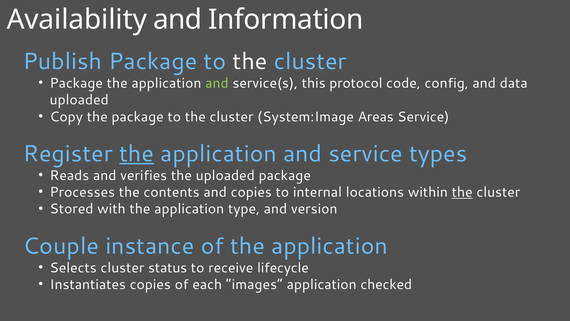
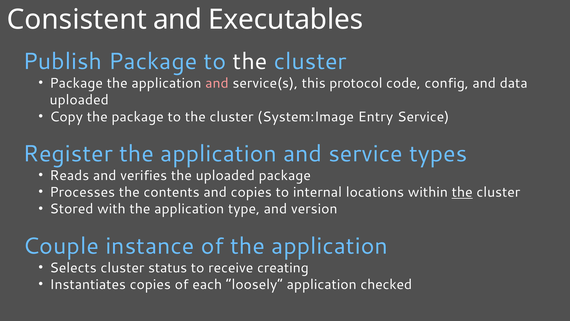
Availability: Availability -> Consistent
Information: Information -> Executables
and at (217, 83) colour: light green -> pink
Areas: Areas -> Entry
the at (137, 154) underline: present -> none
lifecycle: lifecycle -> creating
images: images -> loosely
